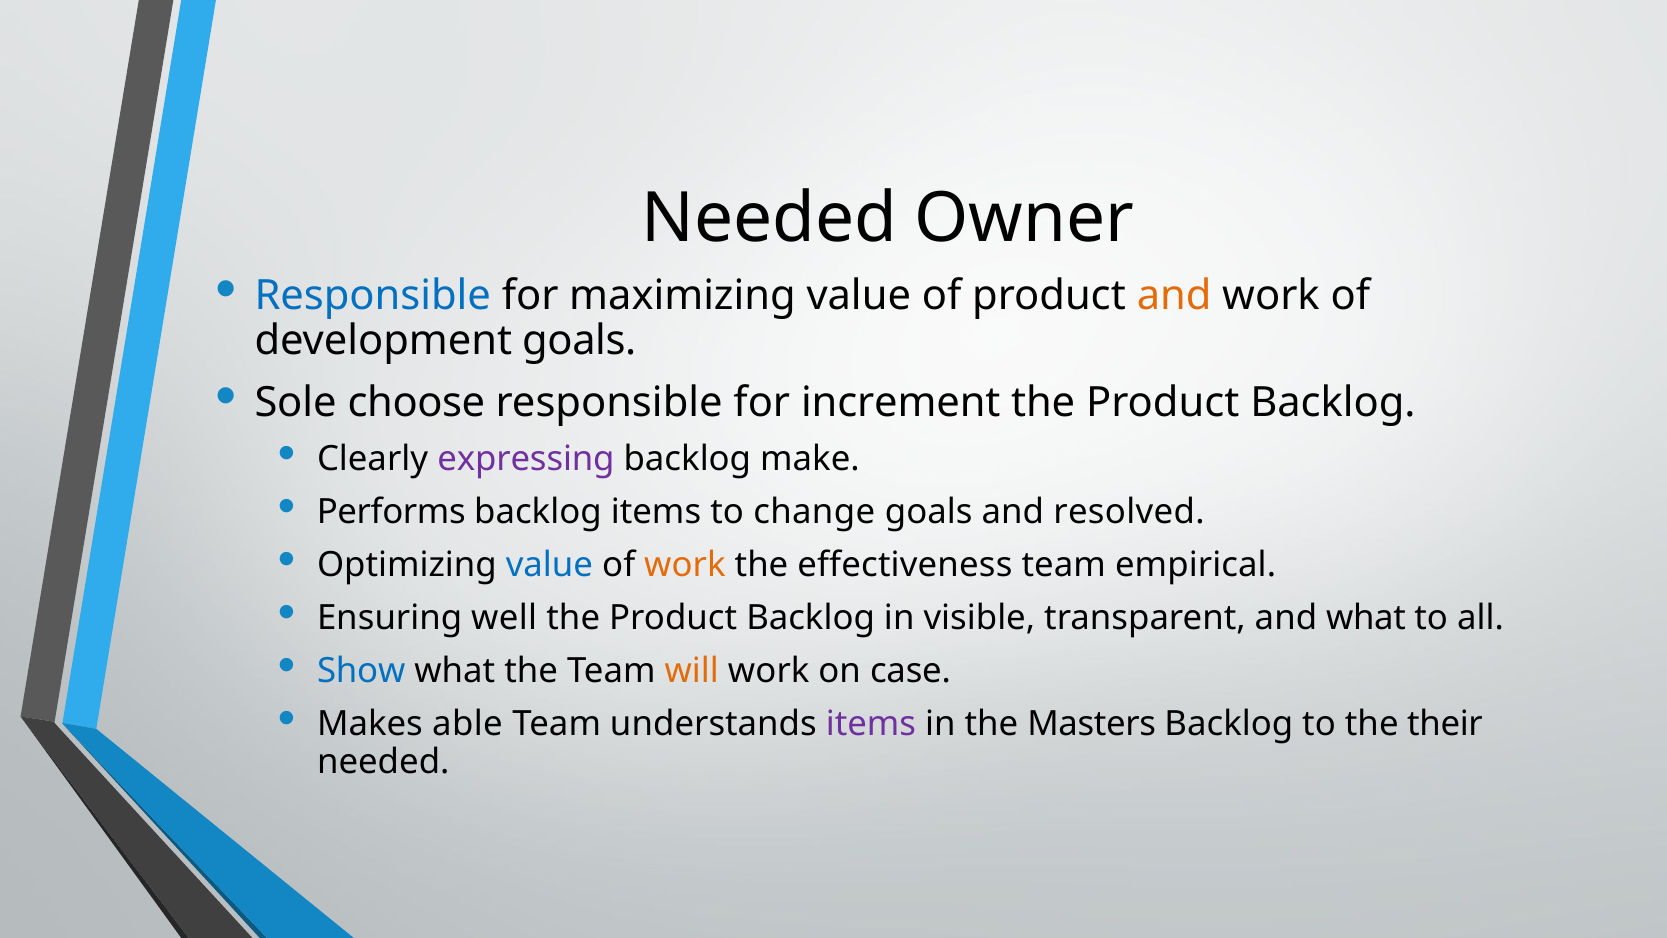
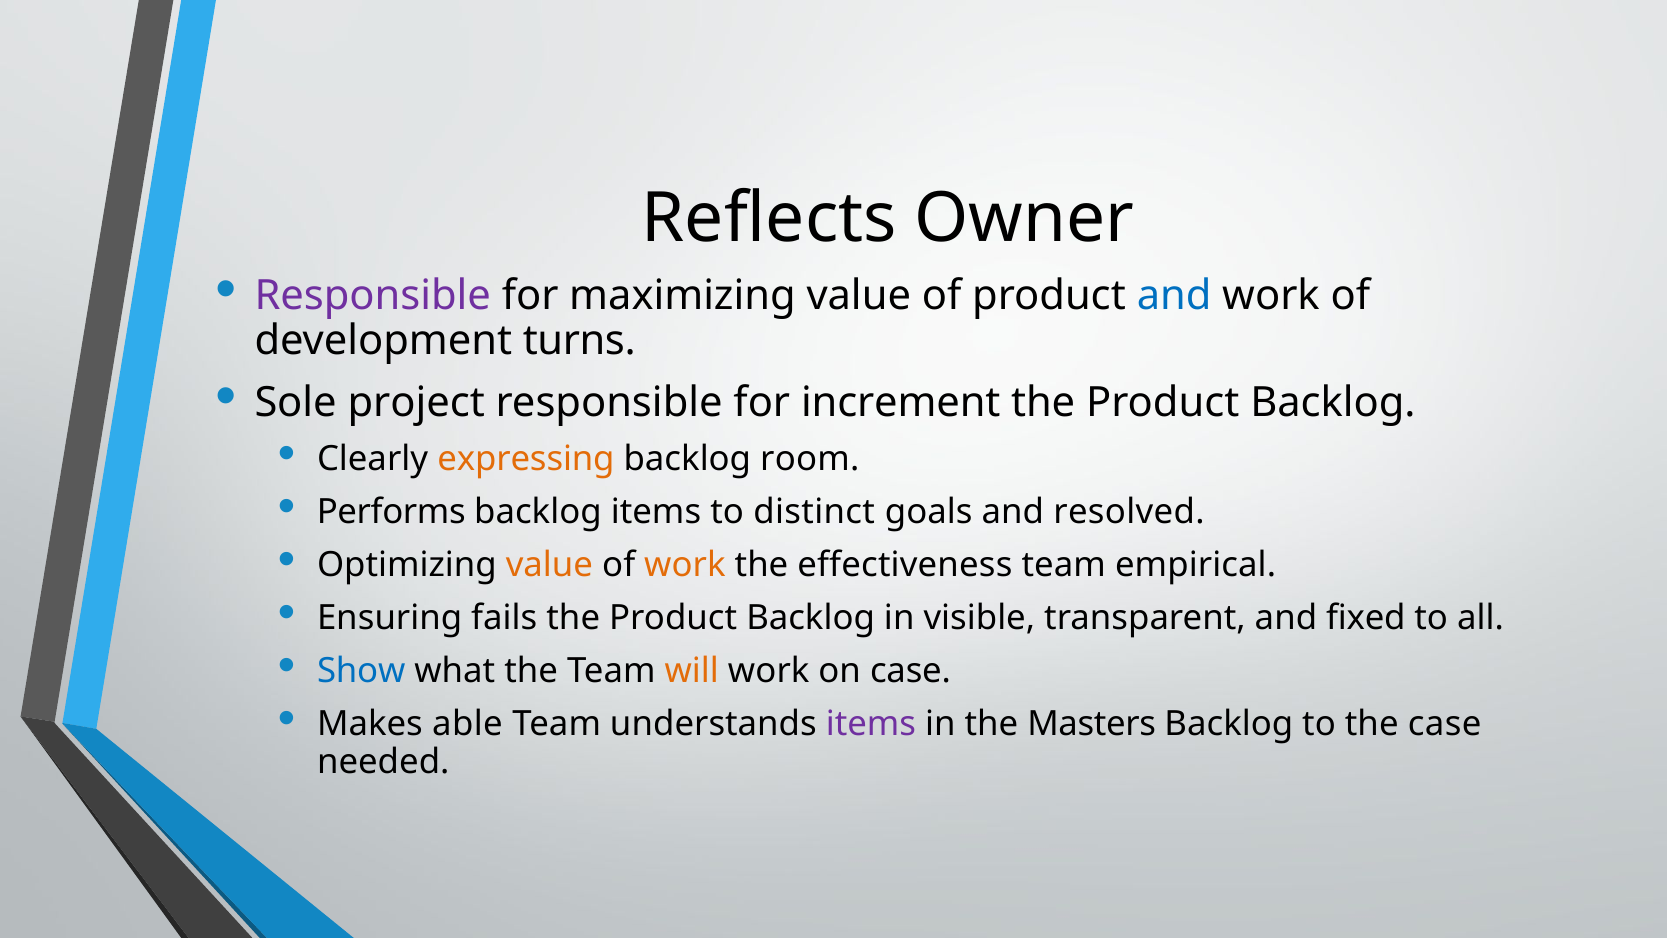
Needed at (769, 218): Needed -> Reflects
Responsible at (373, 296) colour: blue -> purple
and at (1174, 296) colour: orange -> blue
development goals: goals -> turns
choose: choose -> project
expressing colour: purple -> orange
make: make -> room
change: change -> distinct
value at (549, 565) colour: blue -> orange
well: well -> fails
and what: what -> fixed
the their: their -> case
